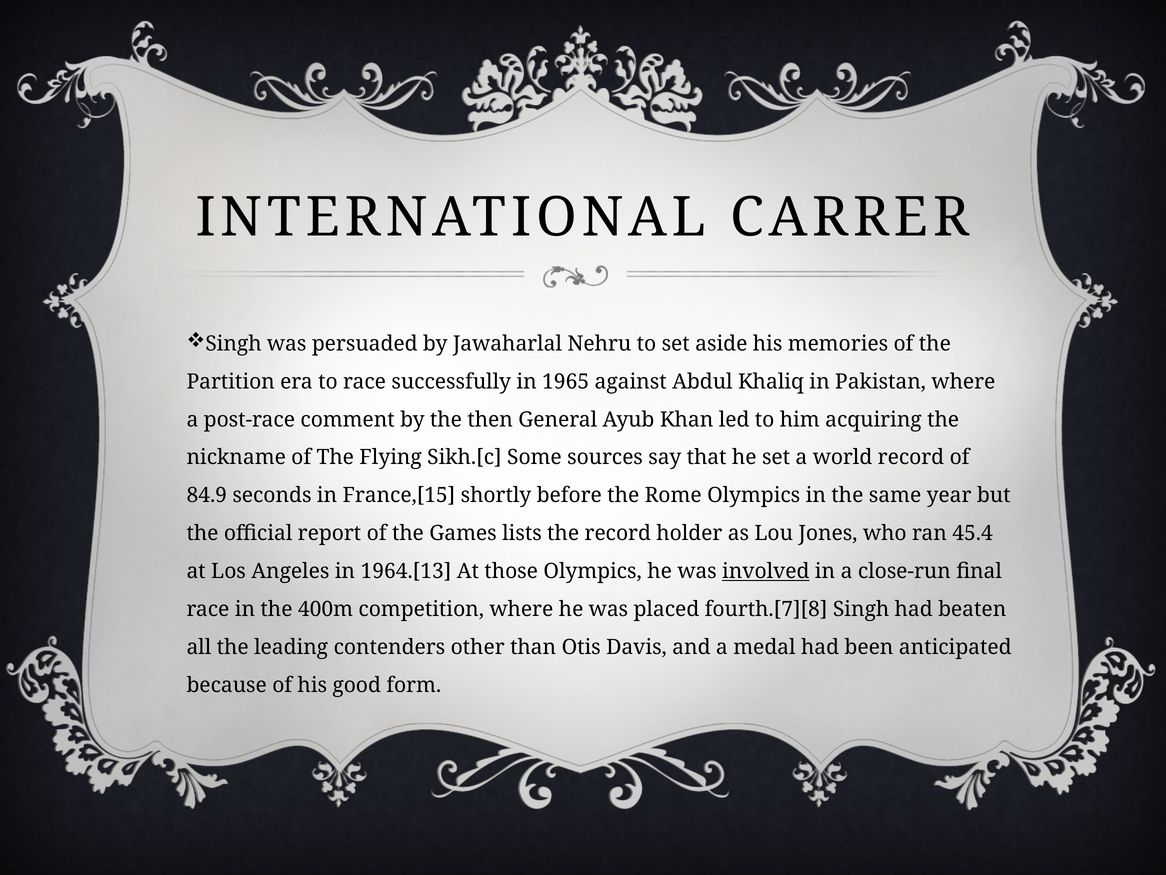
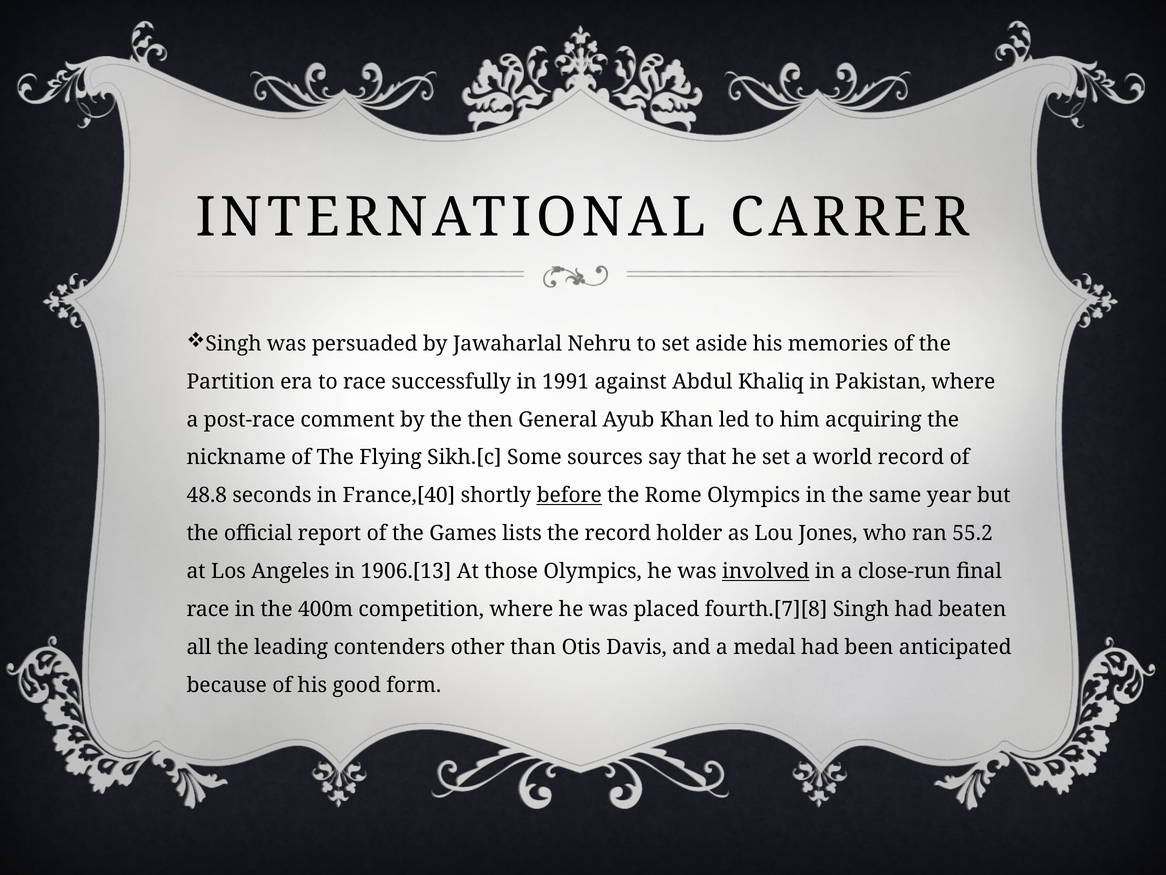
1965: 1965 -> 1991
84.9: 84.9 -> 48.8
France,[15: France,[15 -> France,[40
before underline: none -> present
45.4: 45.4 -> 55.2
1964.[13: 1964.[13 -> 1906.[13
